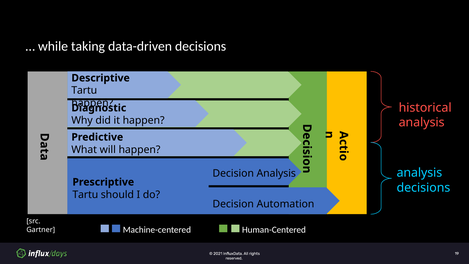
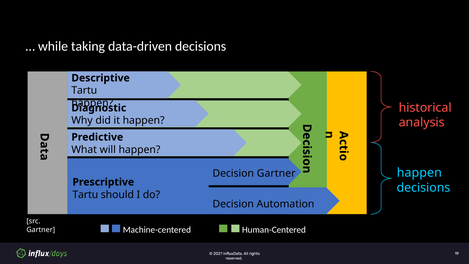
analysis at (419, 173): analysis -> happen
Decision Analysis: Analysis -> Gartner
